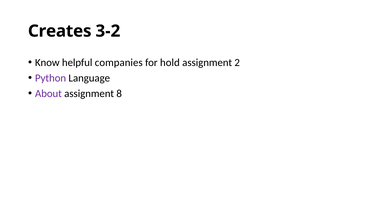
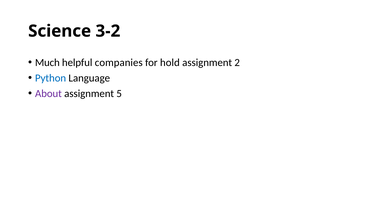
Creates: Creates -> Science
Know: Know -> Much
Python colour: purple -> blue
8: 8 -> 5
